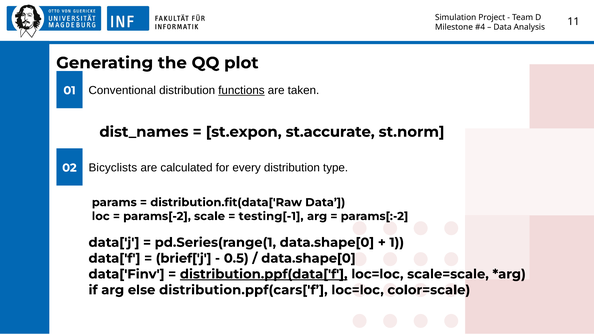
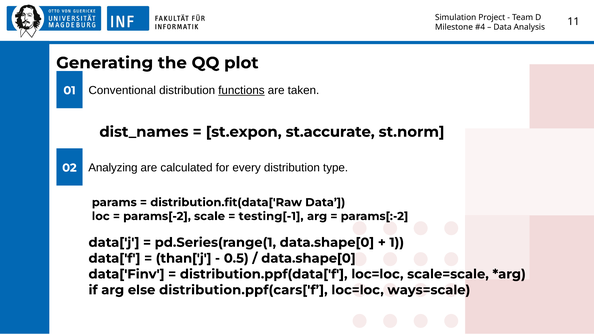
Bicyclists: Bicyclists -> Analyzing
brief['j: brief['j -> than['j
distribution.ppf(data['f underline: present -> none
color=scale: color=scale -> ways=scale
